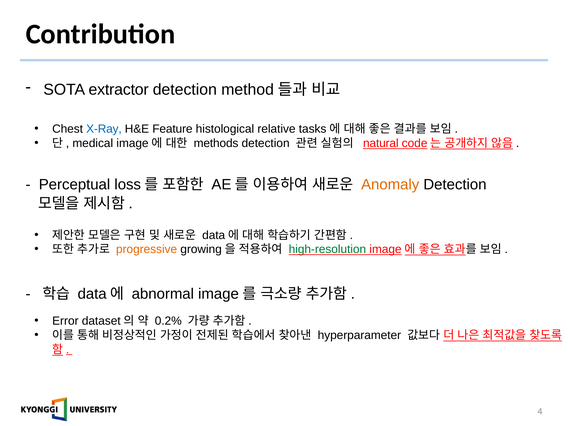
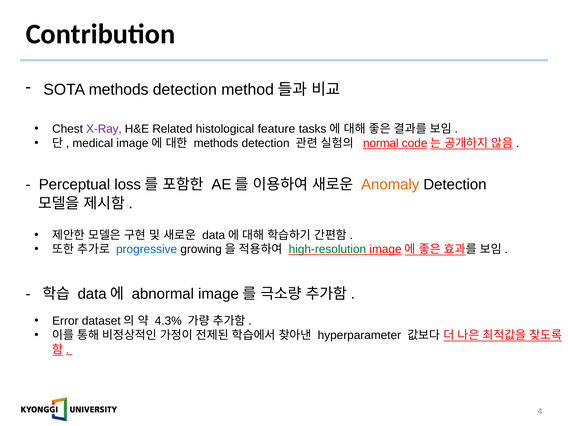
SOTA extractor: extractor -> methods
X-Ray colour: blue -> purple
Feature: Feature -> Related
relative: relative -> feature
natural: natural -> normal
progressive colour: orange -> blue
0.2%: 0.2% -> 4.3%
